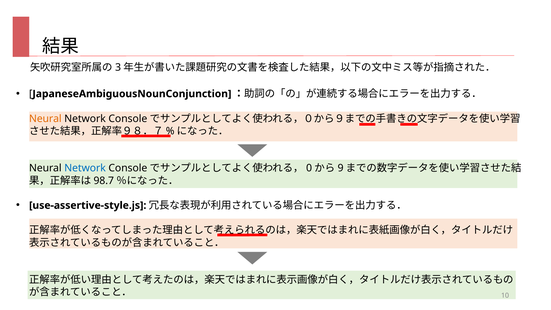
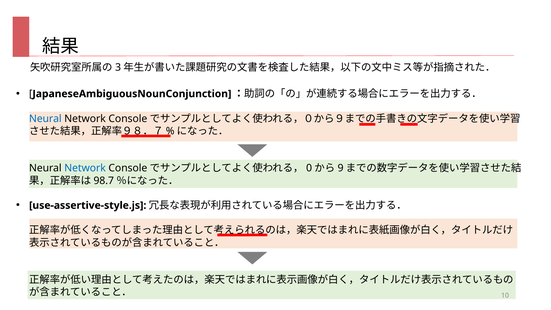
Neural at (45, 119) colour: orange -> blue
